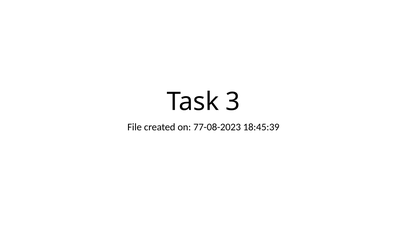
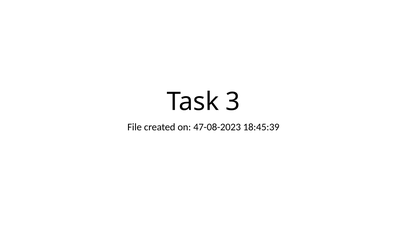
77-08-2023: 77-08-2023 -> 47-08-2023
